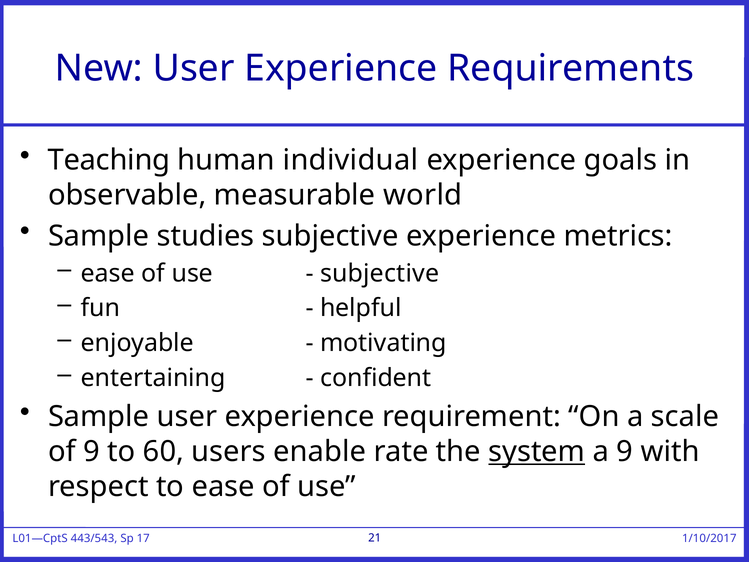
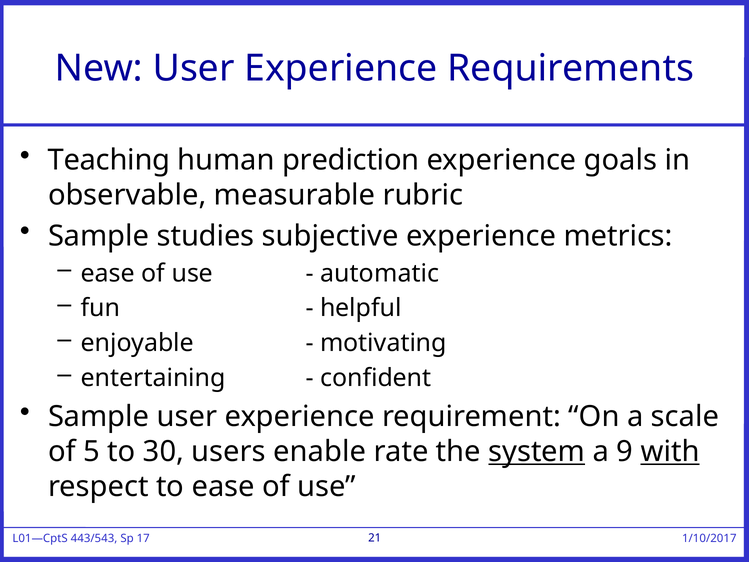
individual: individual -> prediction
world: world -> rubric
subjective at (380, 273): subjective -> automatic
of 9: 9 -> 5
60: 60 -> 30
with underline: none -> present
